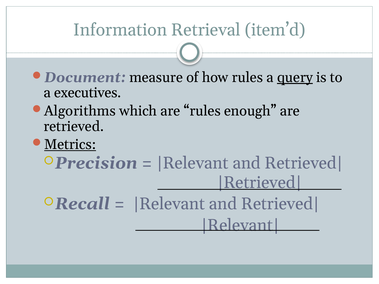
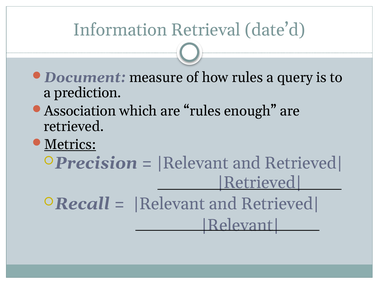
item’d: item’d -> date’d
query underline: present -> none
executives: executives -> prediction
Algorithms: Algorithms -> Association
